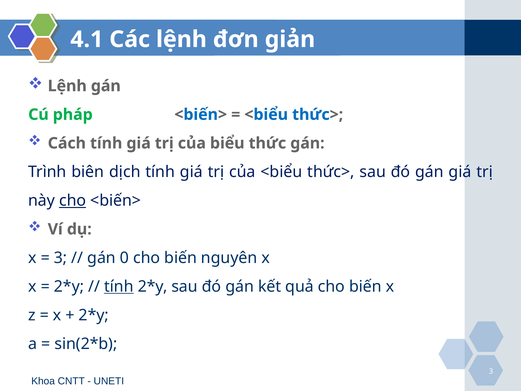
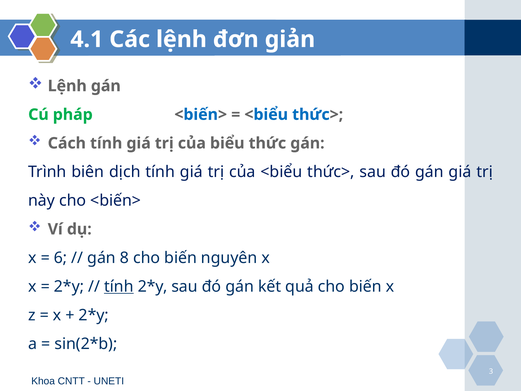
cho at (73, 200) underline: present -> none
3 at (61, 258): 3 -> 6
0: 0 -> 8
